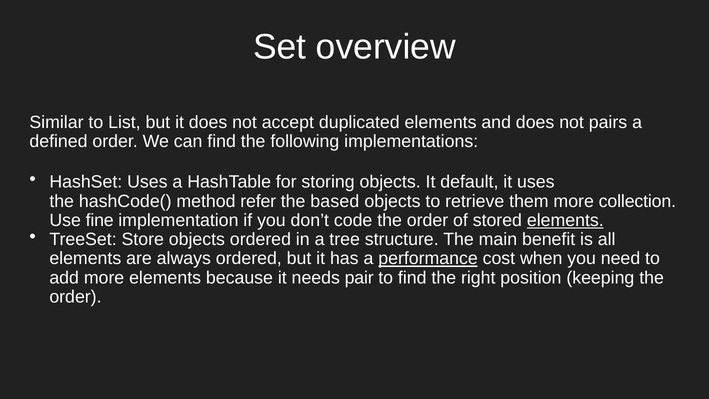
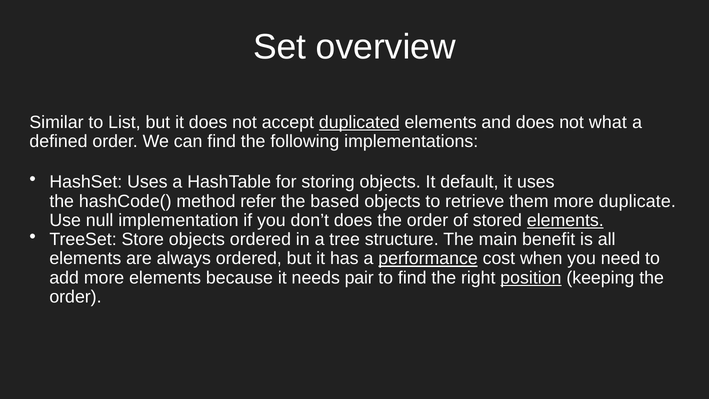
duplicated underline: none -> present
pairs: pairs -> what
collection: collection -> duplicate
fine: fine -> null
don’t code: code -> does
position underline: none -> present
